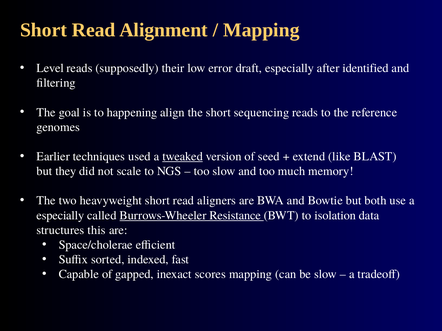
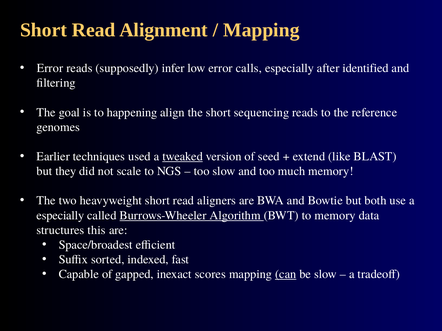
Level at (50, 68): Level -> Error
their: their -> infer
draft: draft -> calls
Resistance: Resistance -> Algorithm
to isolation: isolation -> memory
Space/cholerae: Space/cholerae -> Space/broadest
can underline: none -> present
